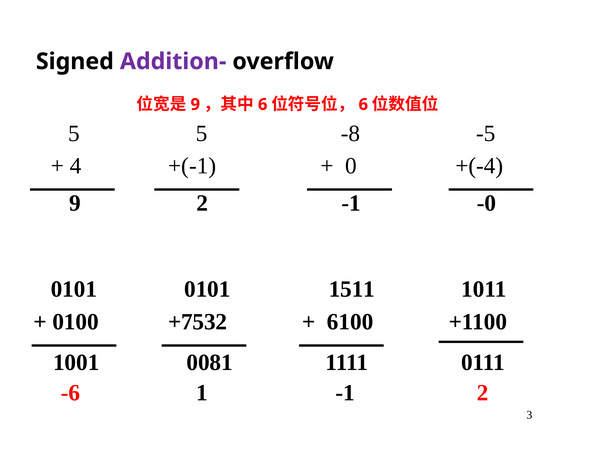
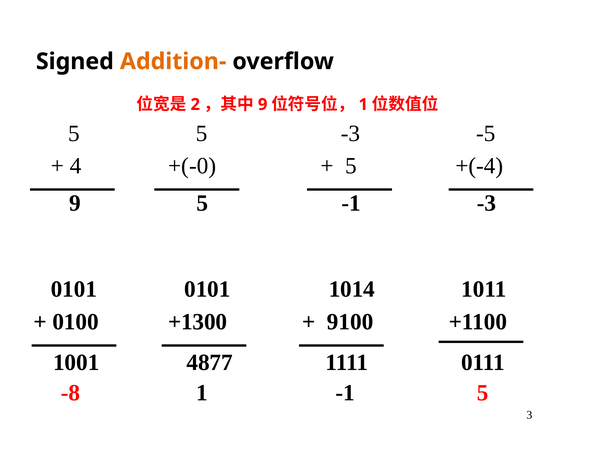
Addition- colour: purple -> orange
9 at (195, 104): 9 -> 2
6 at (263, 104): 6 -> 9
6 at (363, 104): 6 -> 1
5 -8: -8 -> -3
+(-1: +(-1 -> +(-0
0 at (351, 166): 0 -> 5
9 2: 2 -> 5
-1 -0: -0 -> -3
1511: 1511 -> 1014
+7532: +7532 -> +1300
6100: 6100 -> 9100
0081: 0081 -> 4877
-6: -6 -> -8
-1 2: 2 -> 5
